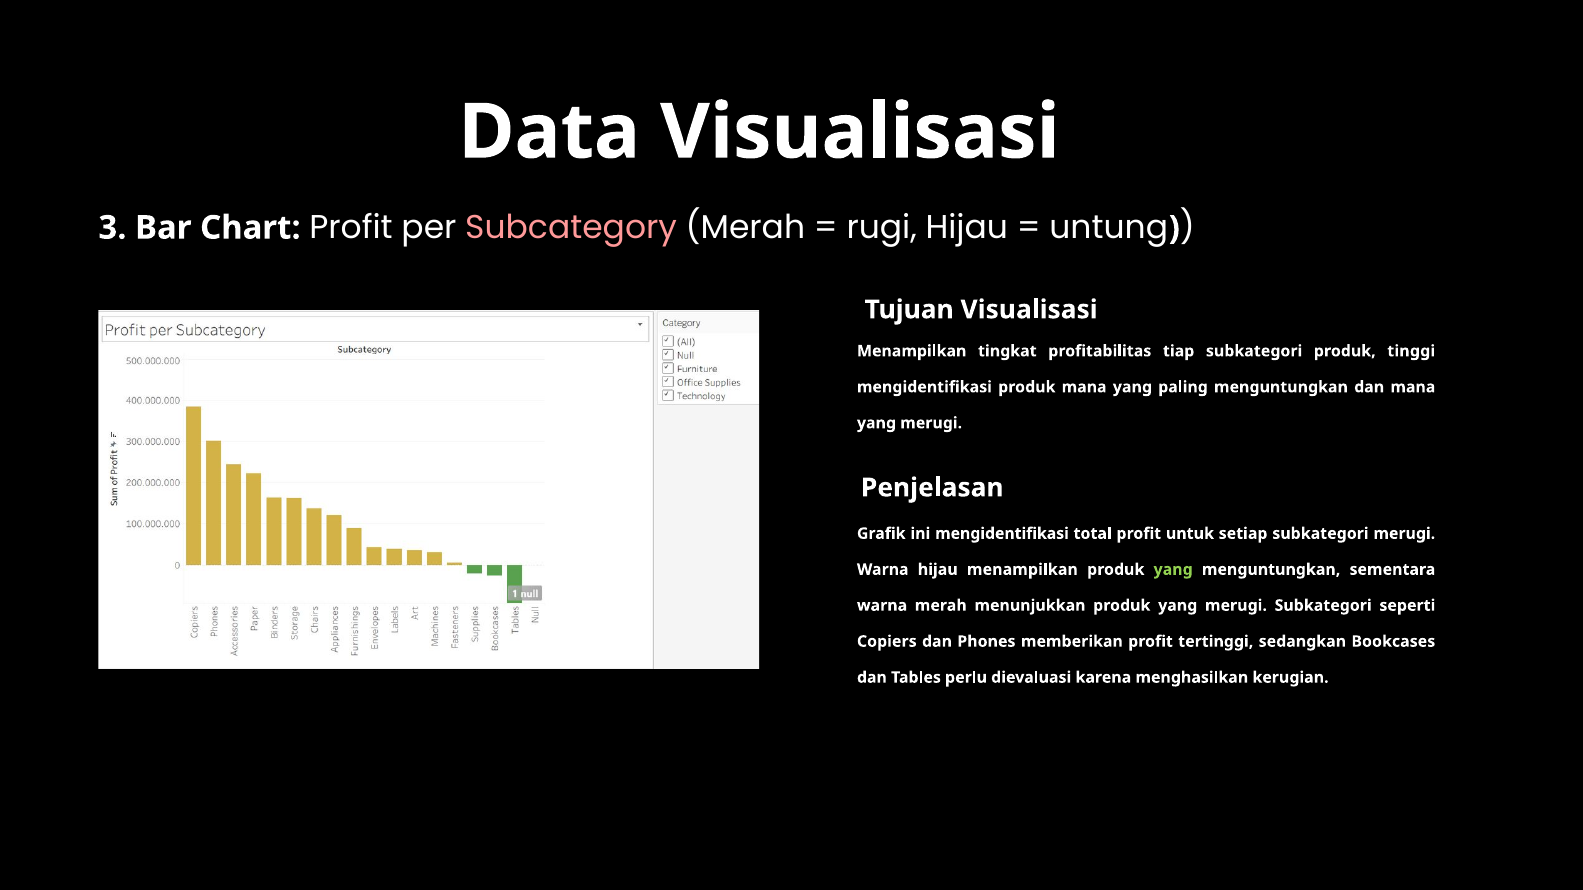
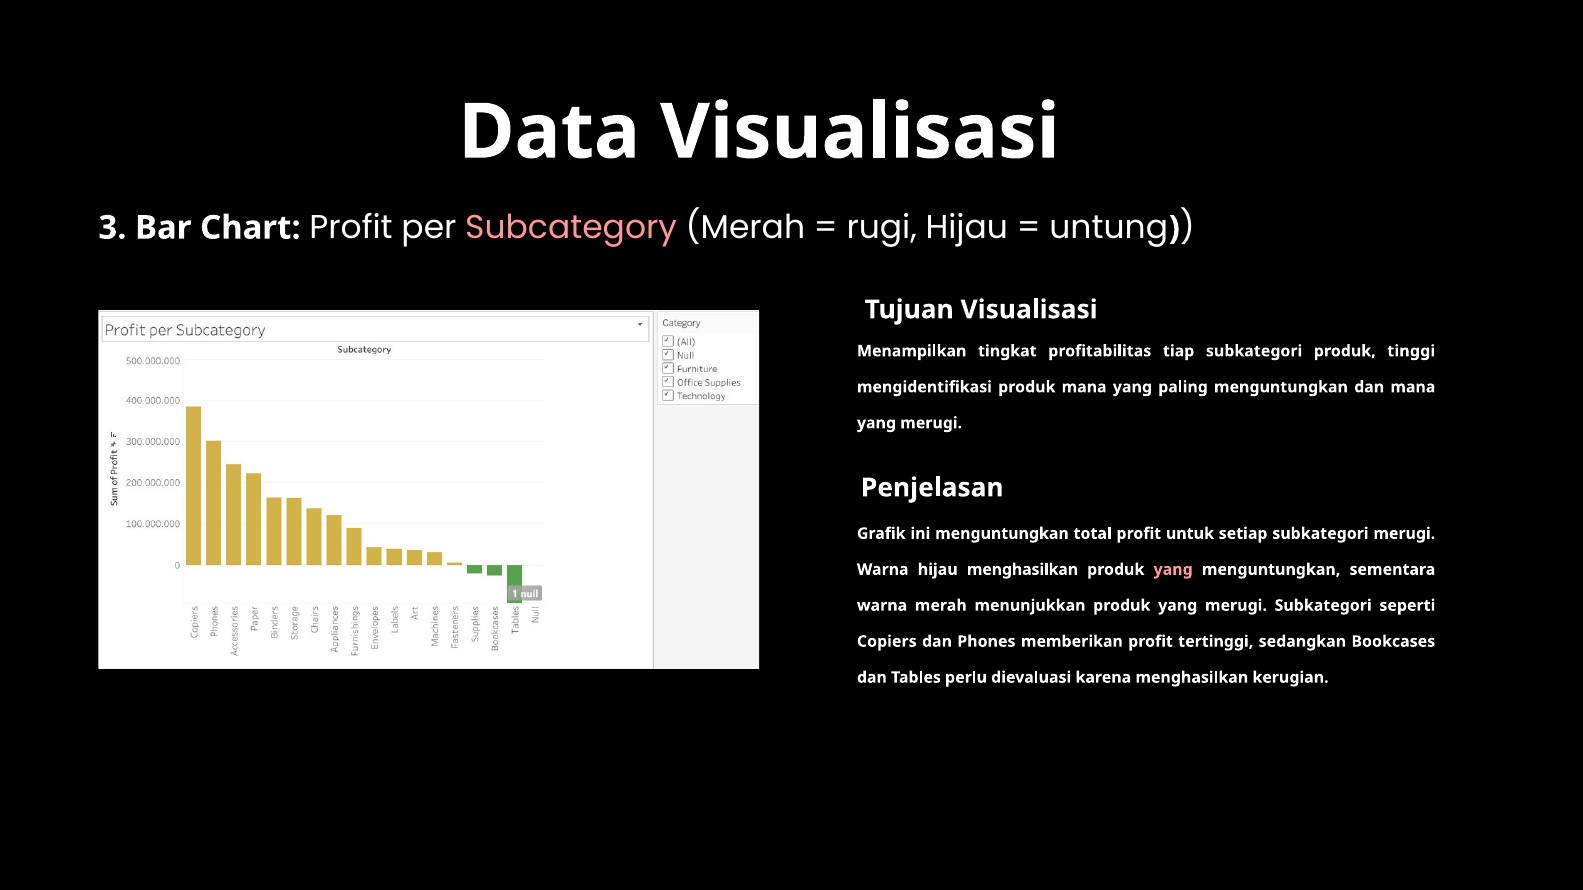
ini mengidentifikasi: mengidentifikasi -> menguntungkan
hijau menampilkan: menampilkan -> menghasilkan
yang at (1173, 570) colour: light green -> pink
